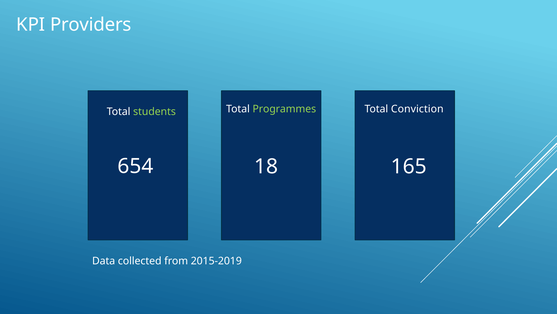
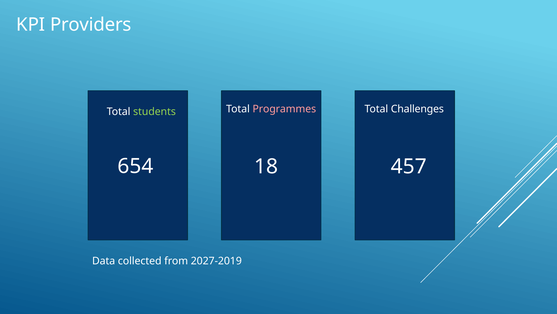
Programmes colour: light green -> pink
Conviction: Conviction -> Challenges
165: 165 -> 457
2015-2019: 2015-2019 -> 2027-2019
